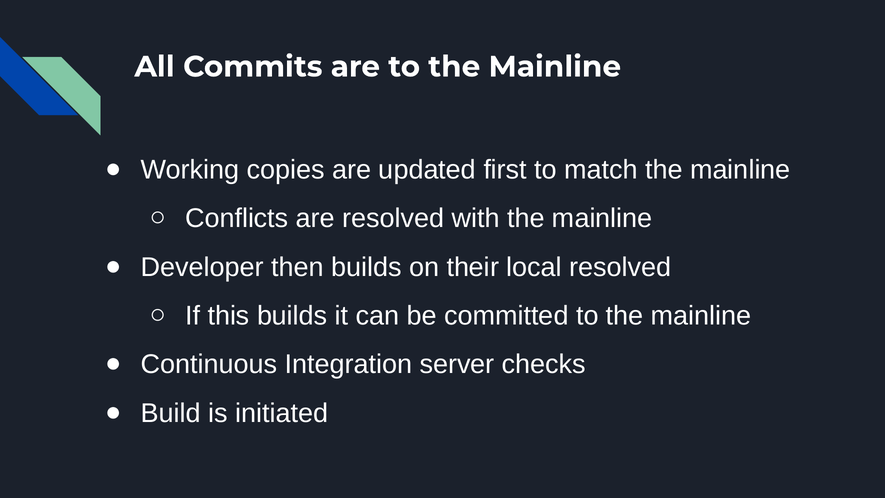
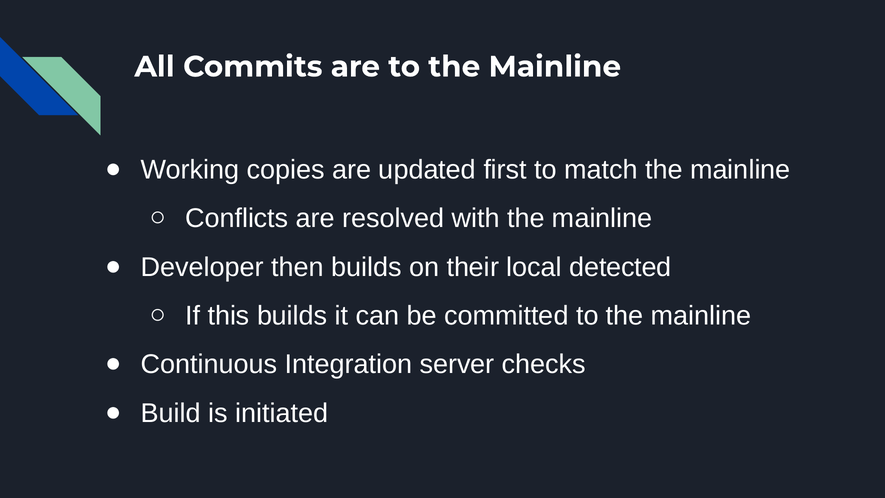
local resolved: resolved -> detected
